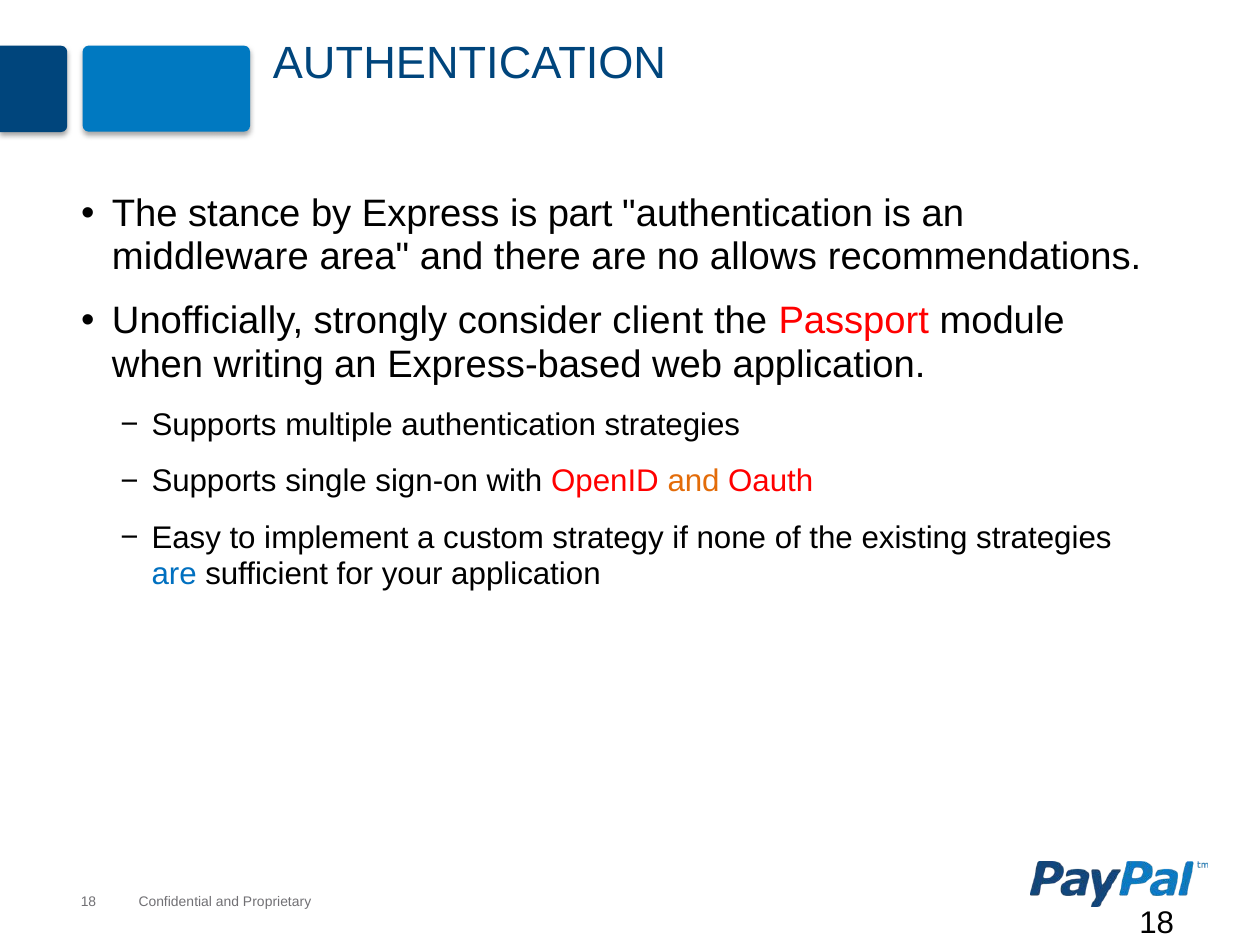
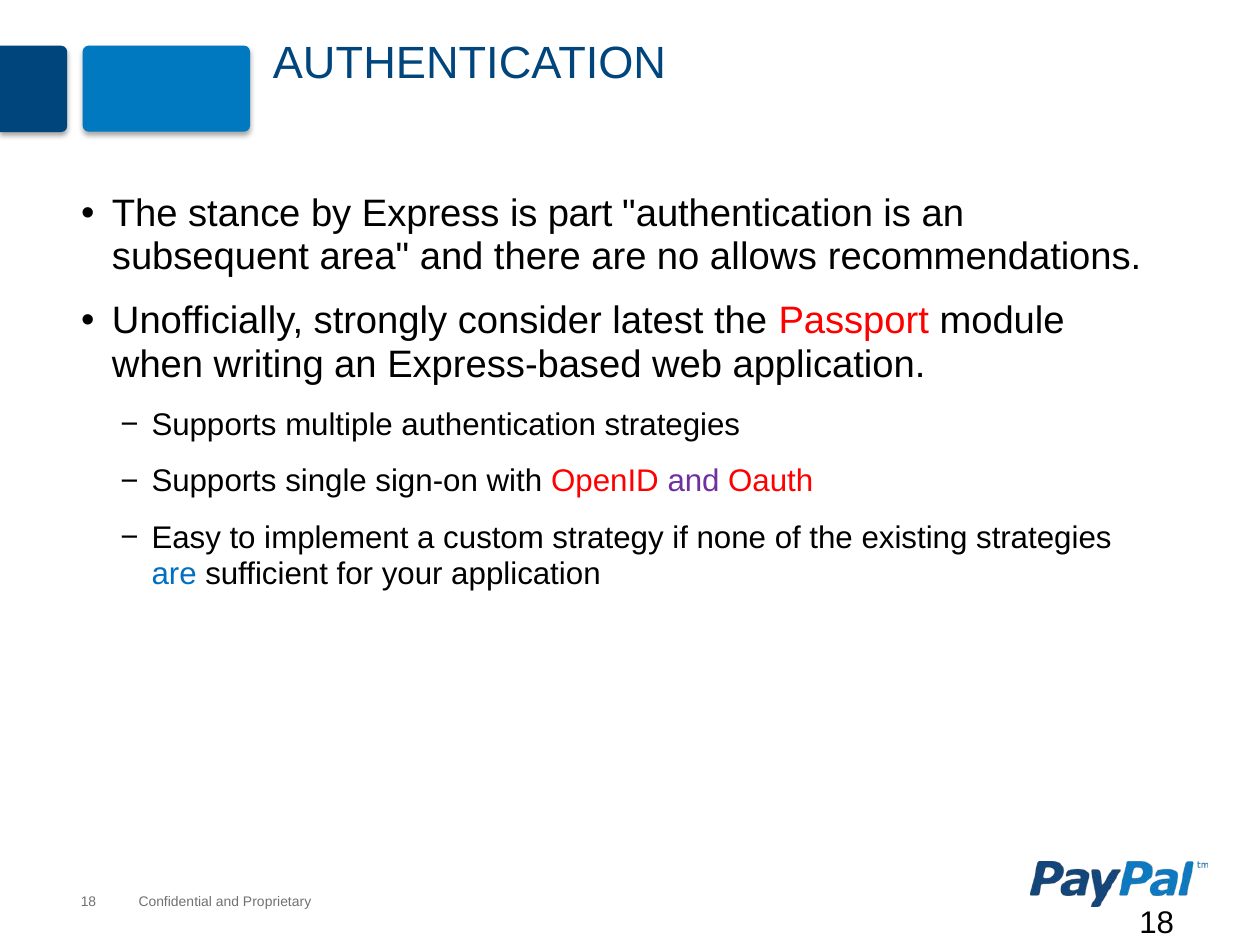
middleware: middleware -> subsequent
client: client -> latest
and at (694, 482) colour: orange -> purple
